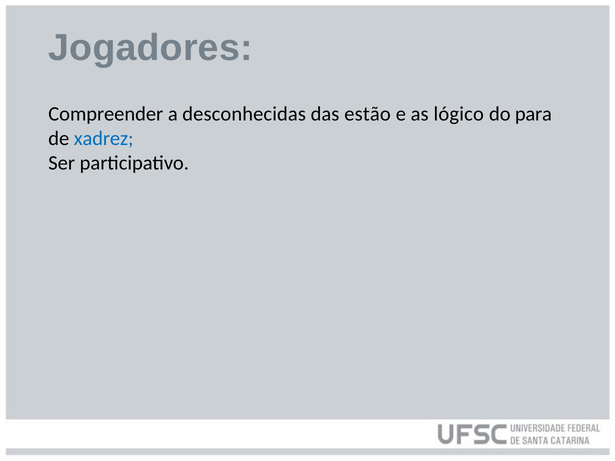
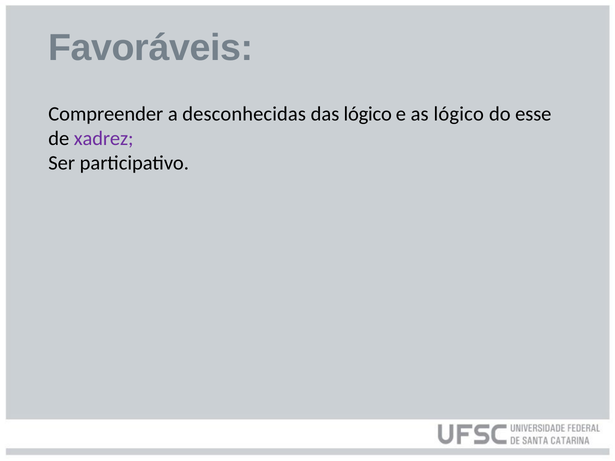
Jogadores: Jogadores -> Favoráveis
das estão: estão -> lógico
para: para -> esse
xadrez colour: blue -> purple
